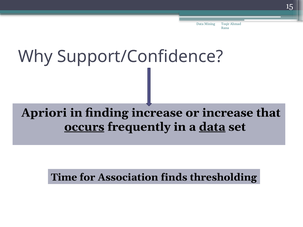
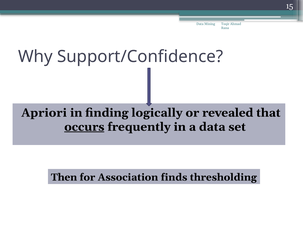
finding increase: increase -> logically
or increase: increase -> revealed
data at (212, 127) underline: present -> none
Time: Time -> Then
